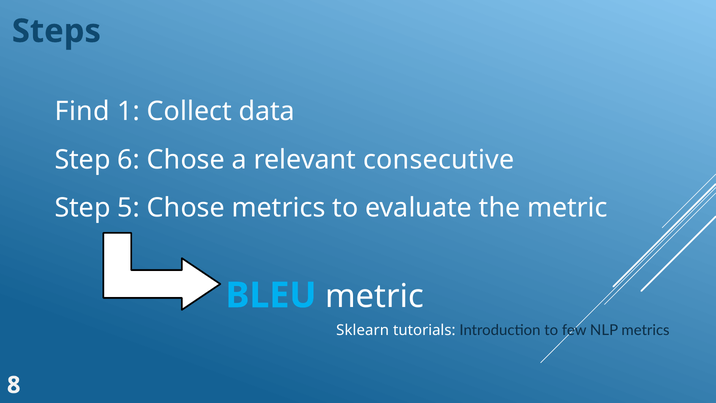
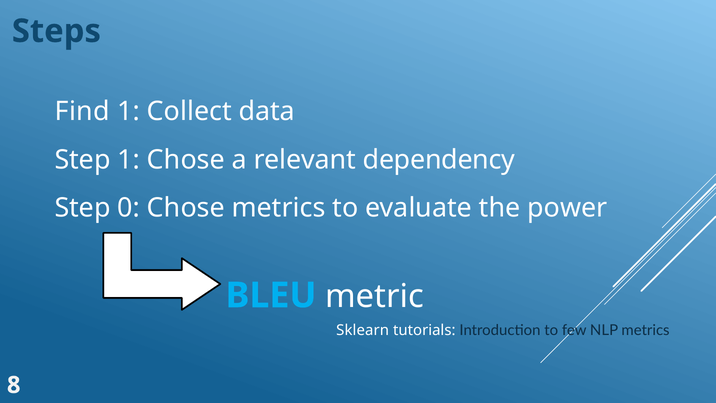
Step 6: 6 -> 1
consecutive: consecutive -> dependency
5: 5 -> 0
the metric: metric -> power
